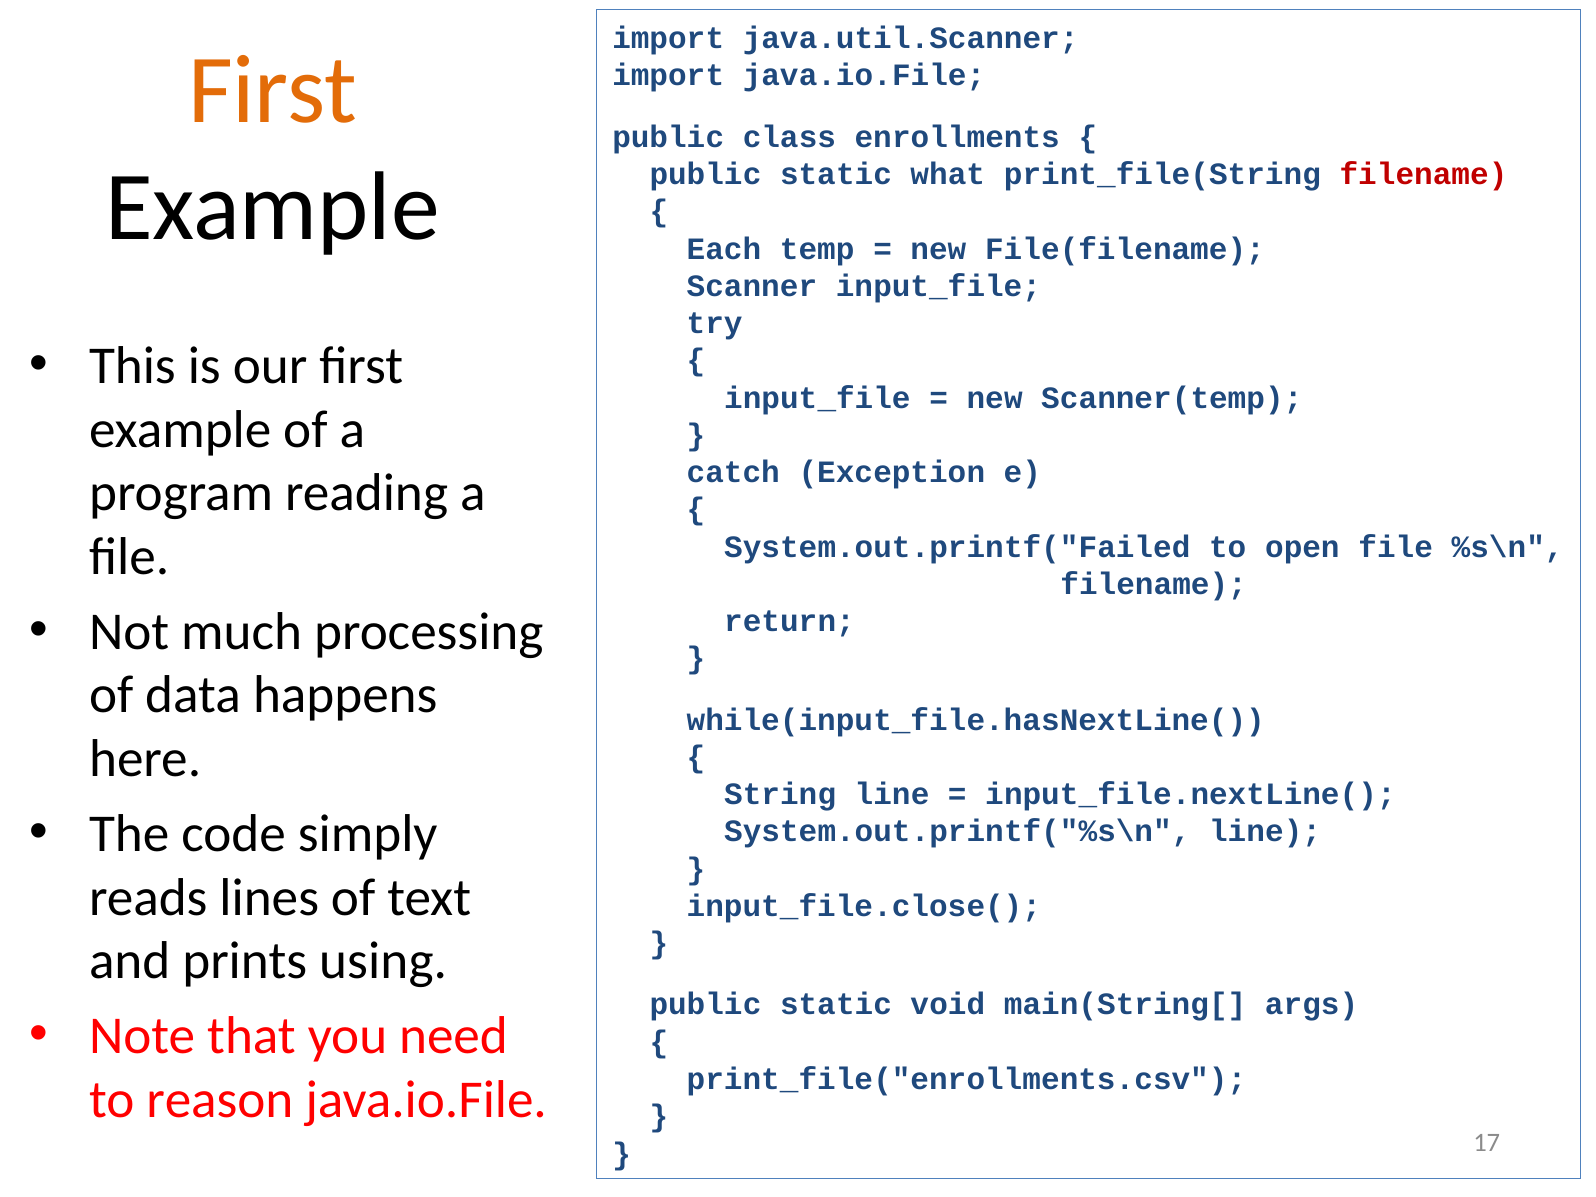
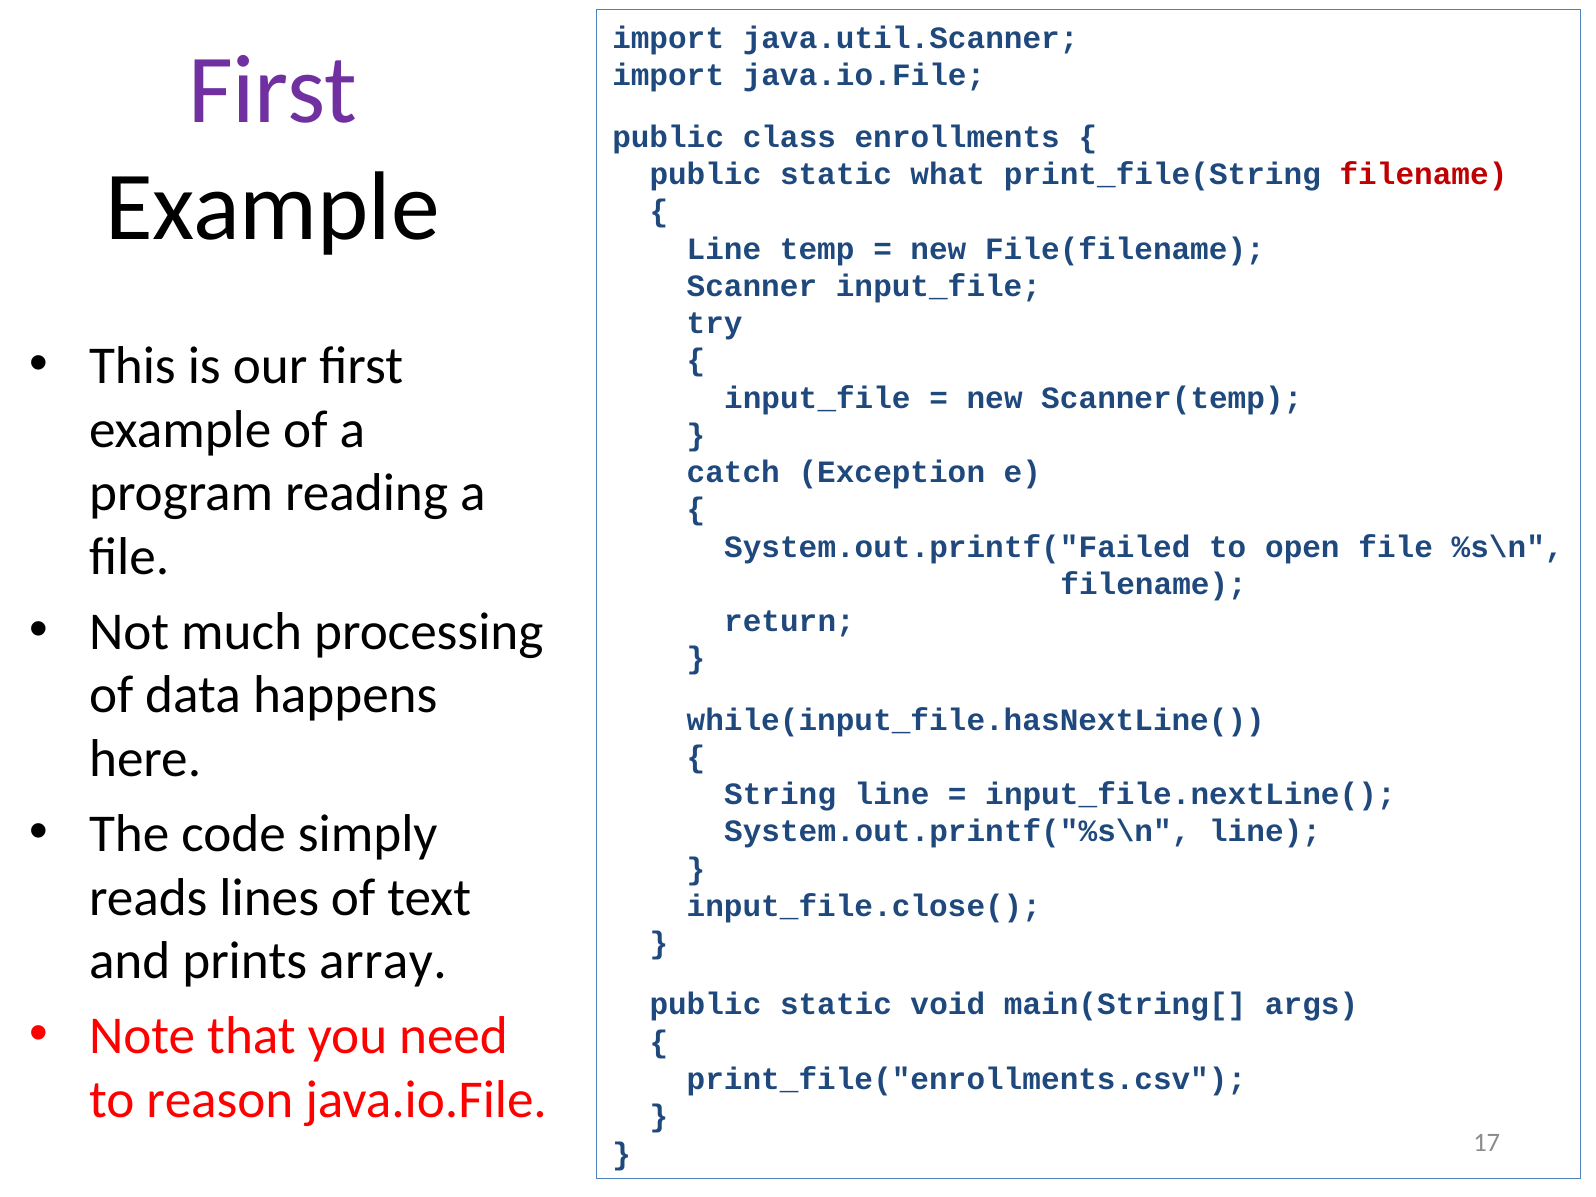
First at (273, 91) colour: orange -> purple
Each at (724, 249): Each -> Line
using: using -> array
